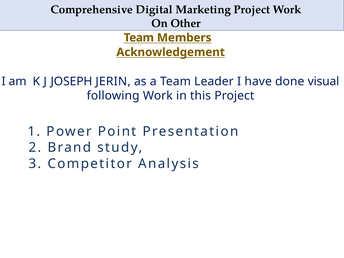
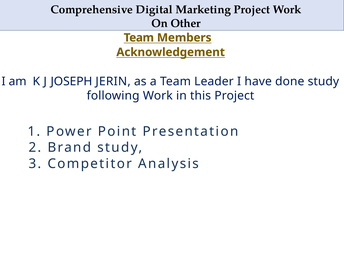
done visual: visual -> study
